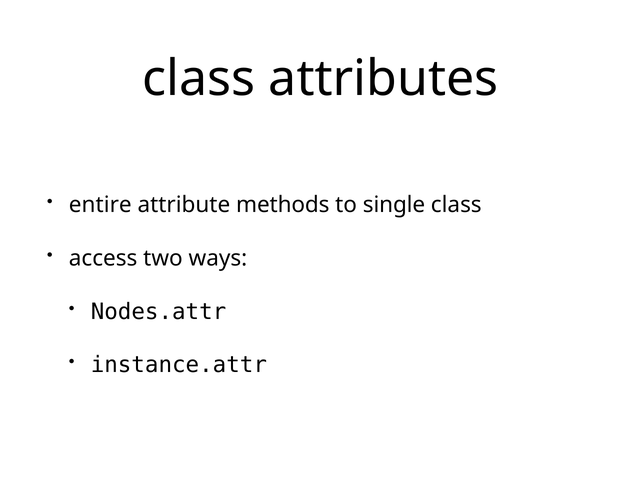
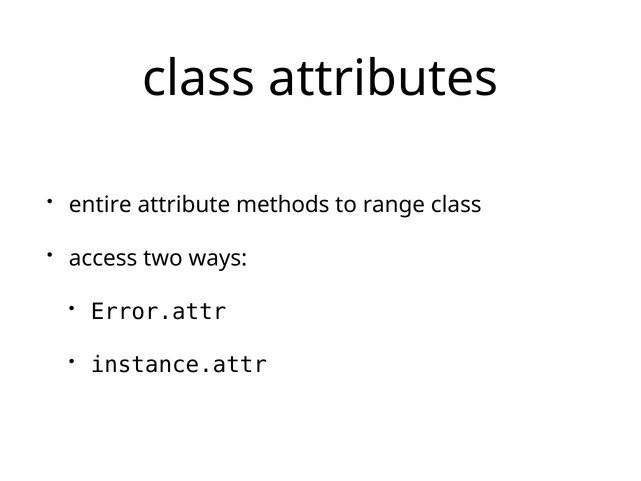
single: single -> range
Nodes.attr: Nodes.attr -> Error.attr
